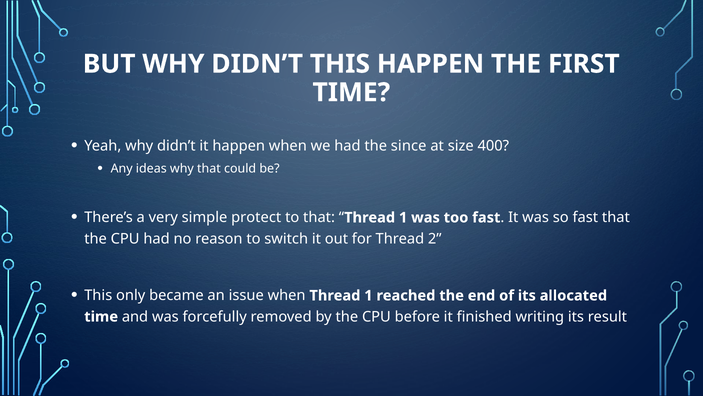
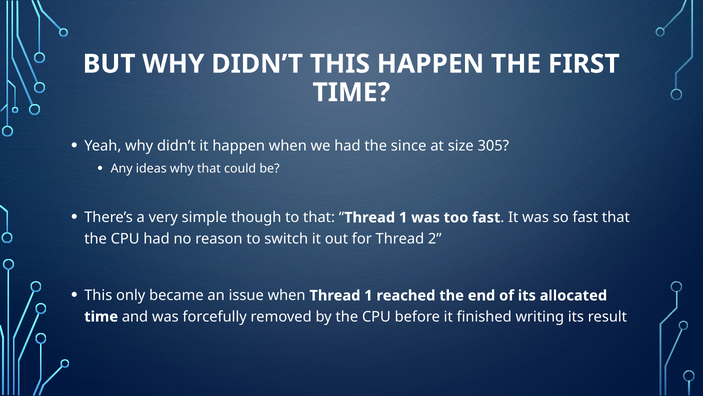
400: 400 -> 305
protect: protect -> though
